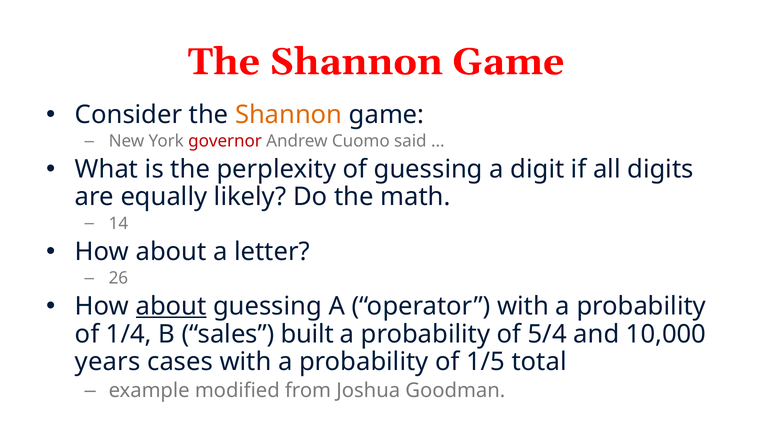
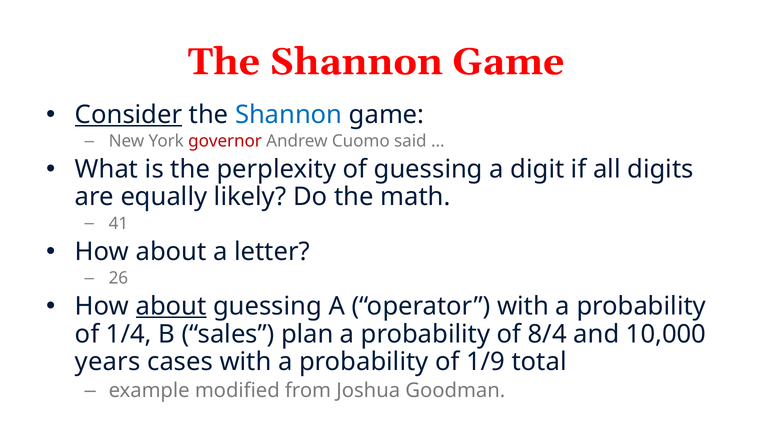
Consider underline: none -> present
Shannon at (289, 115) colour: orange -> blue
14: 14 -> 41
built: built -> plan
5/4: 5/4 -> 8/4
1/5: 1/5 -> 1/9
